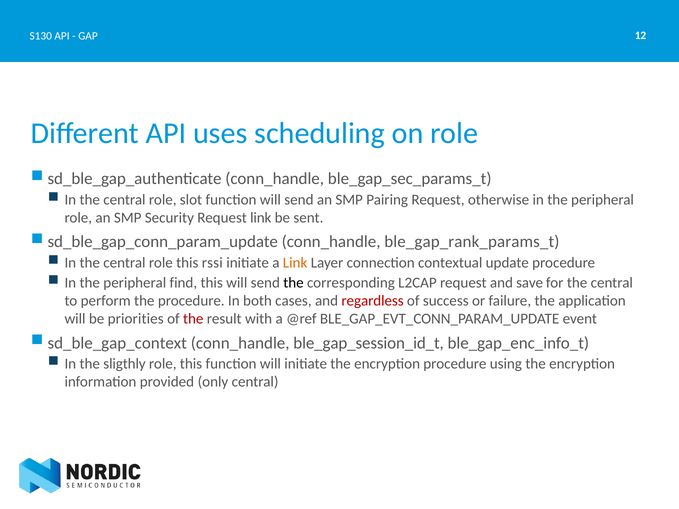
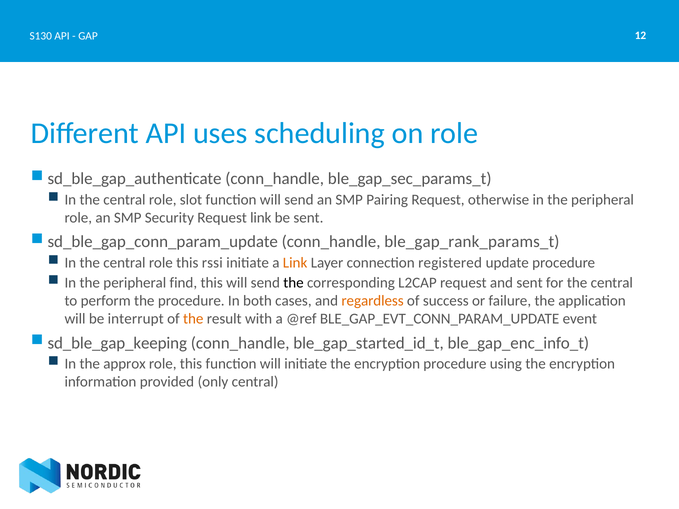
contextual: contextual -> registered
and save: save -> sent
regardless colour: red -> orange
priorities: priorities -> interrupt
the at (193, 319) colour: red -> orange
sd_ble_gap_context: sd_ble_gap_context -> sd_ble_gap_keeping
ble_gap_session_id_t: ble_gap_session_id_t -> ble_gap_started_id_t
sligthly: sligthly -> approx
